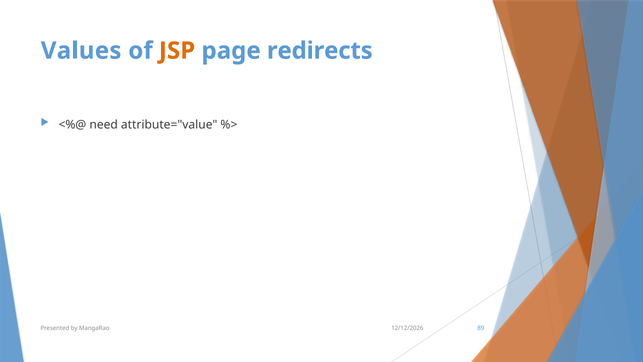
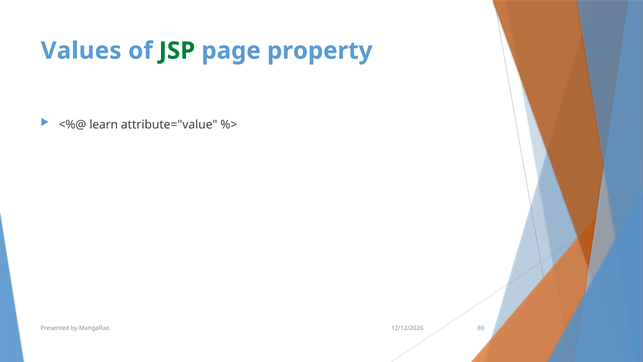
JSP colour: orange -> green
redirects: redirects -> property
need: need -> learn
